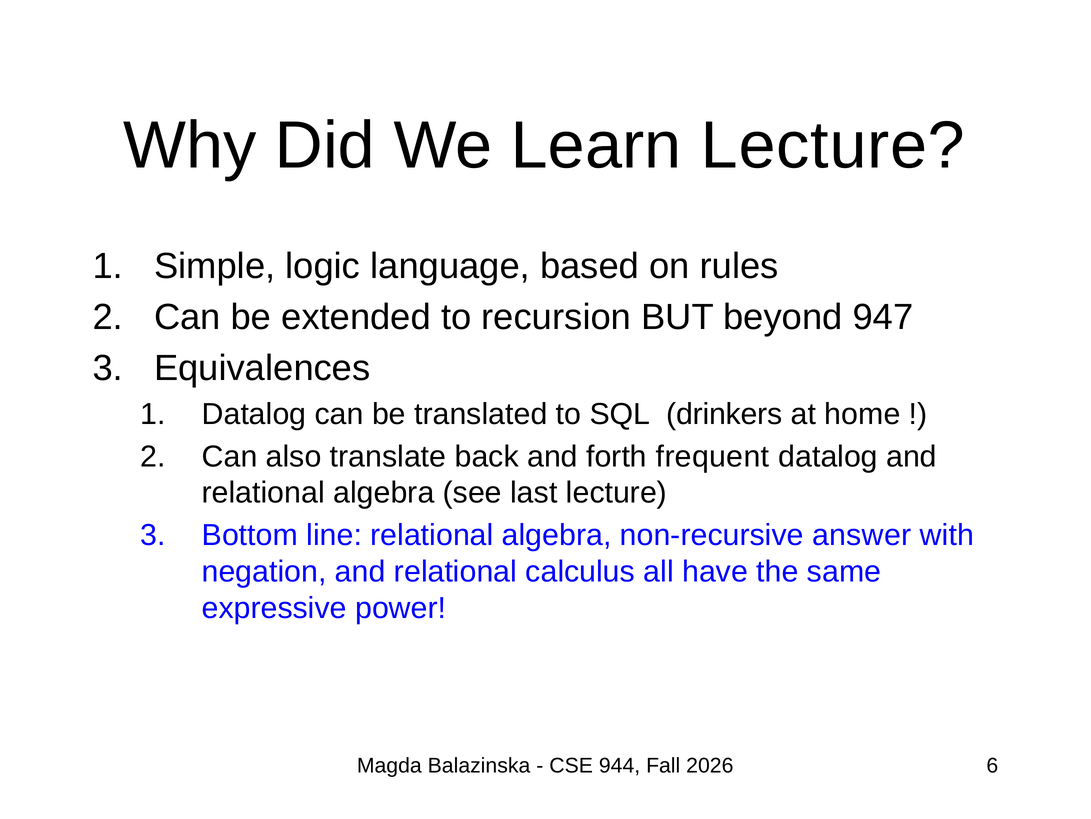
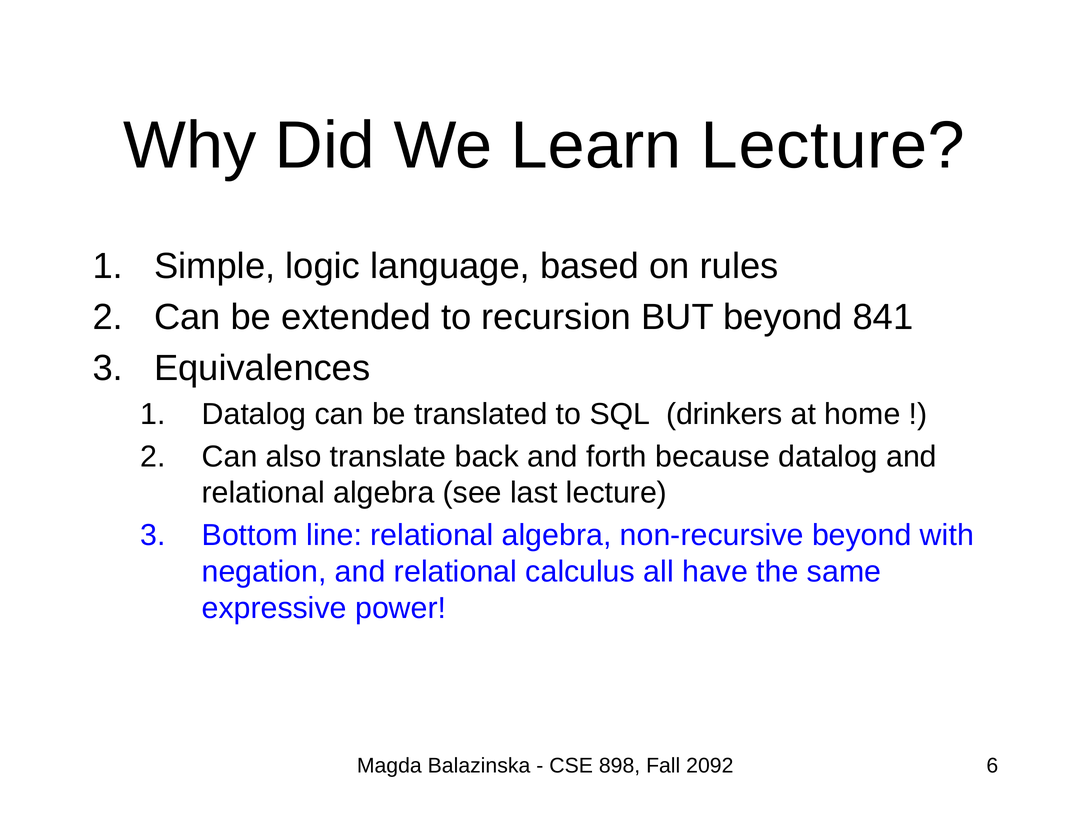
947: 947 -> 841
frequent: frequent -> because
non-recursive answer: answer -> beyond
944: 944 -> 898
2026: 2026 -> 2092
